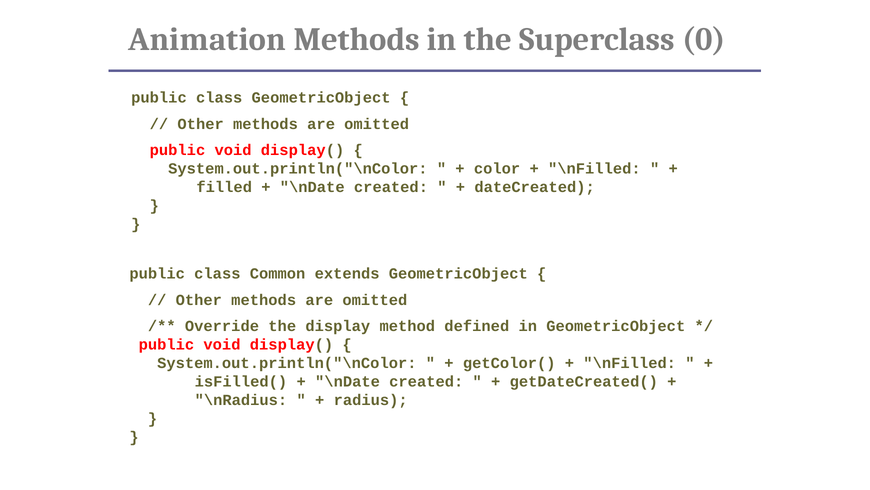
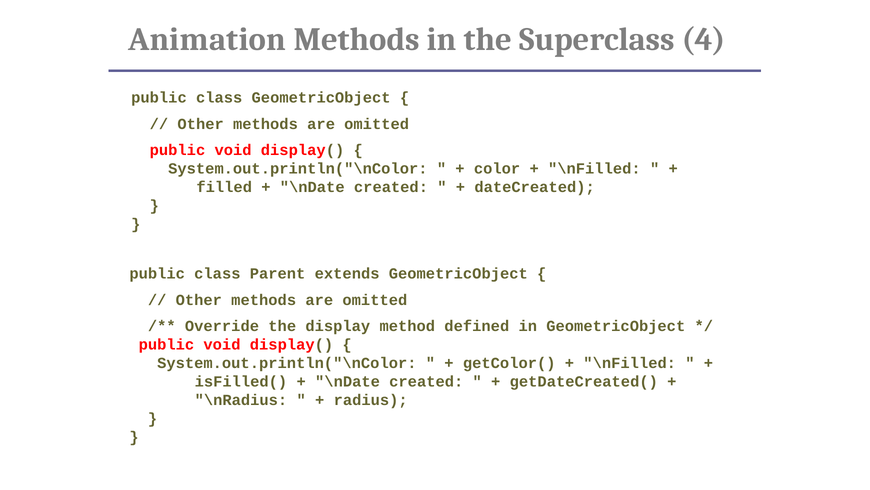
0: 0 -> 4
Common: Common -> Parent
